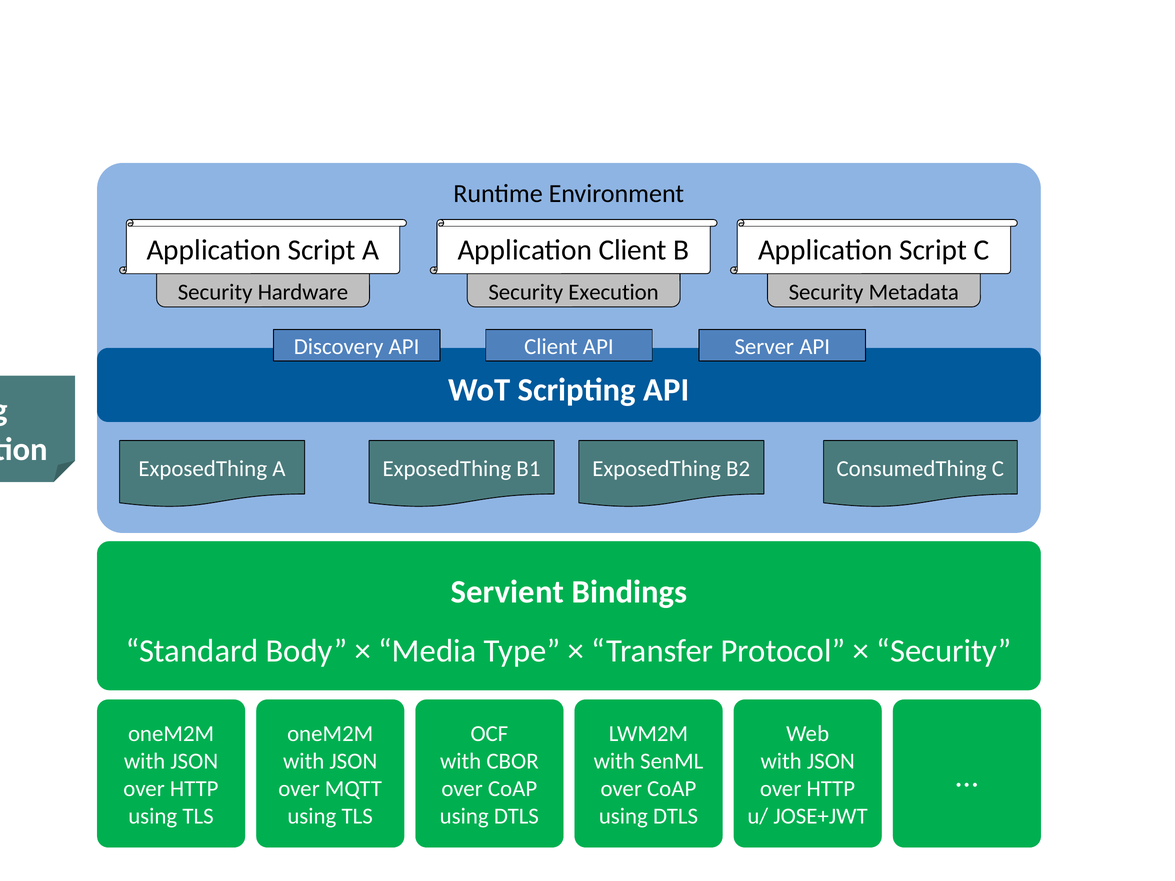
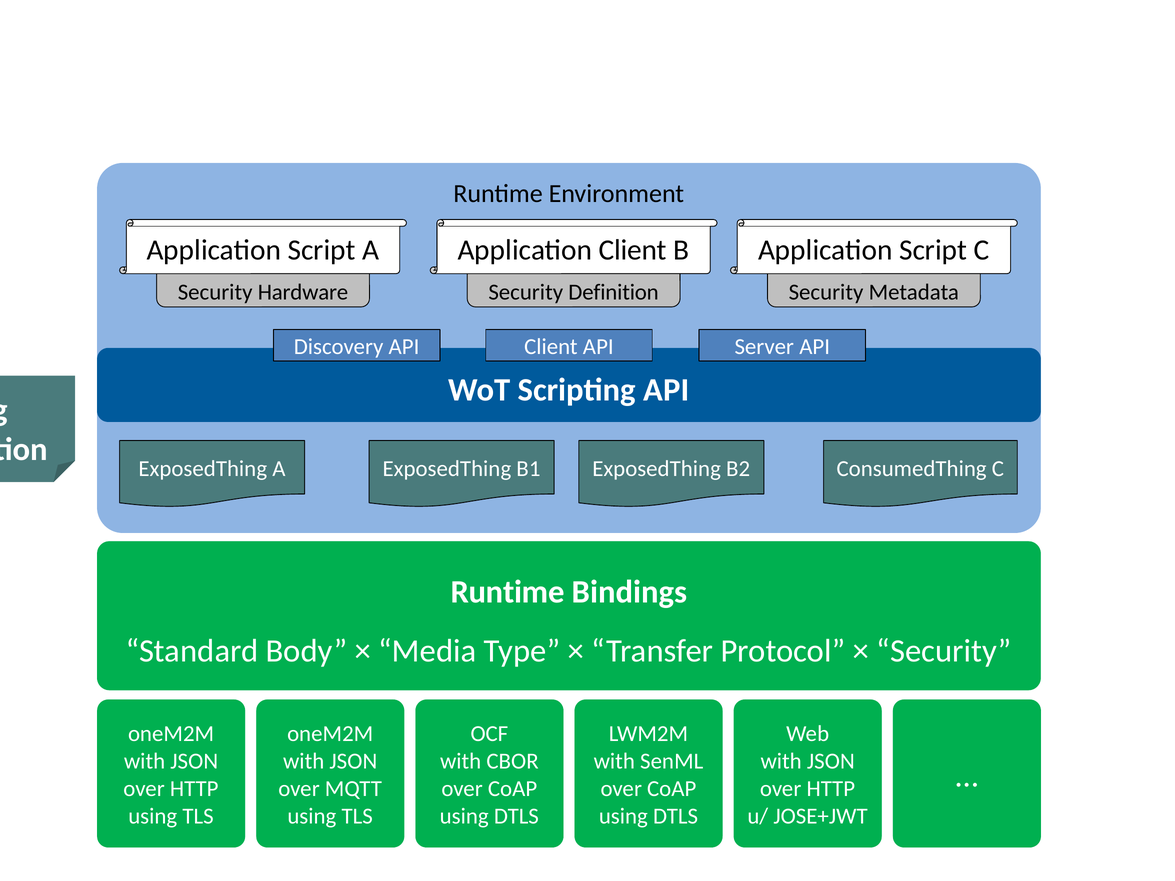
Execution: Execution -> Definition
Servient at (507, 592): Servient -> Runtime
